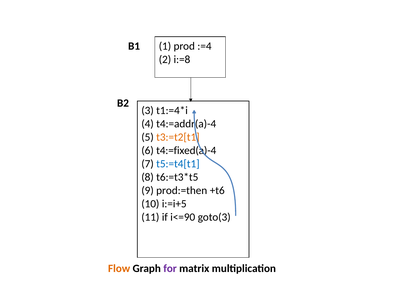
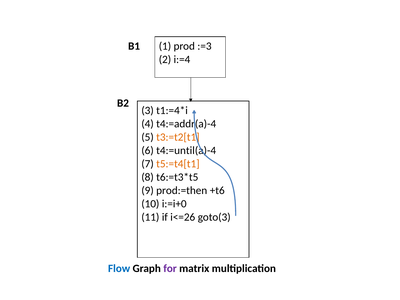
:=4: :=4 -> :=3
i:=8: i:=8 -> i:=4
t4:=fixed(a)-4: t4:=fixed(a)-4 -> t4:=until(a)-4
t5:=t4[t1 colour: blue -> orange
i:=i+5: i:=i+5 -> i:=i+0
i<=90: i<=90 -> i<=26
Flow colour: orange -> blue
